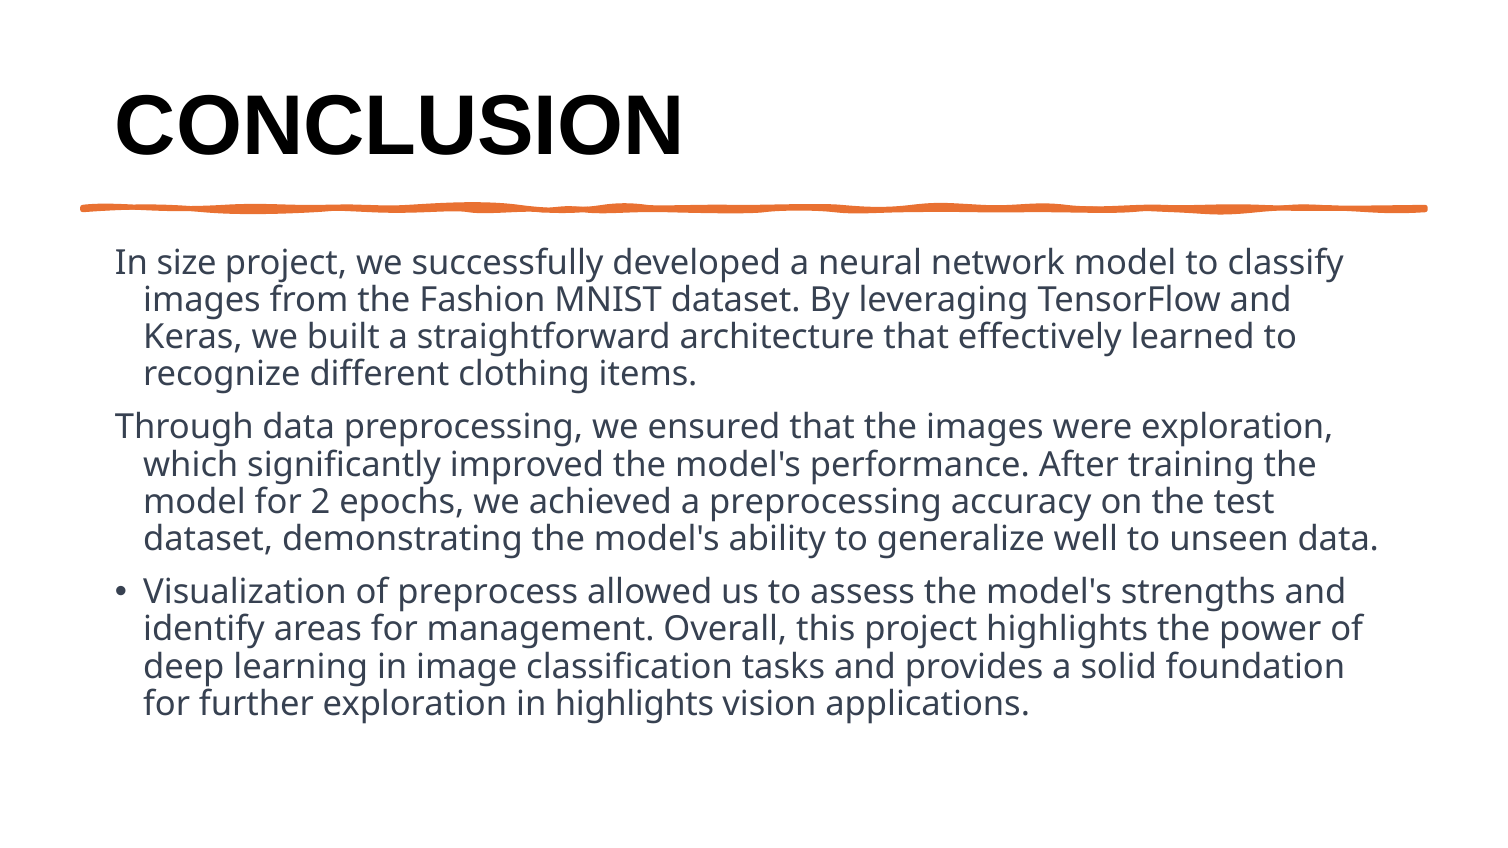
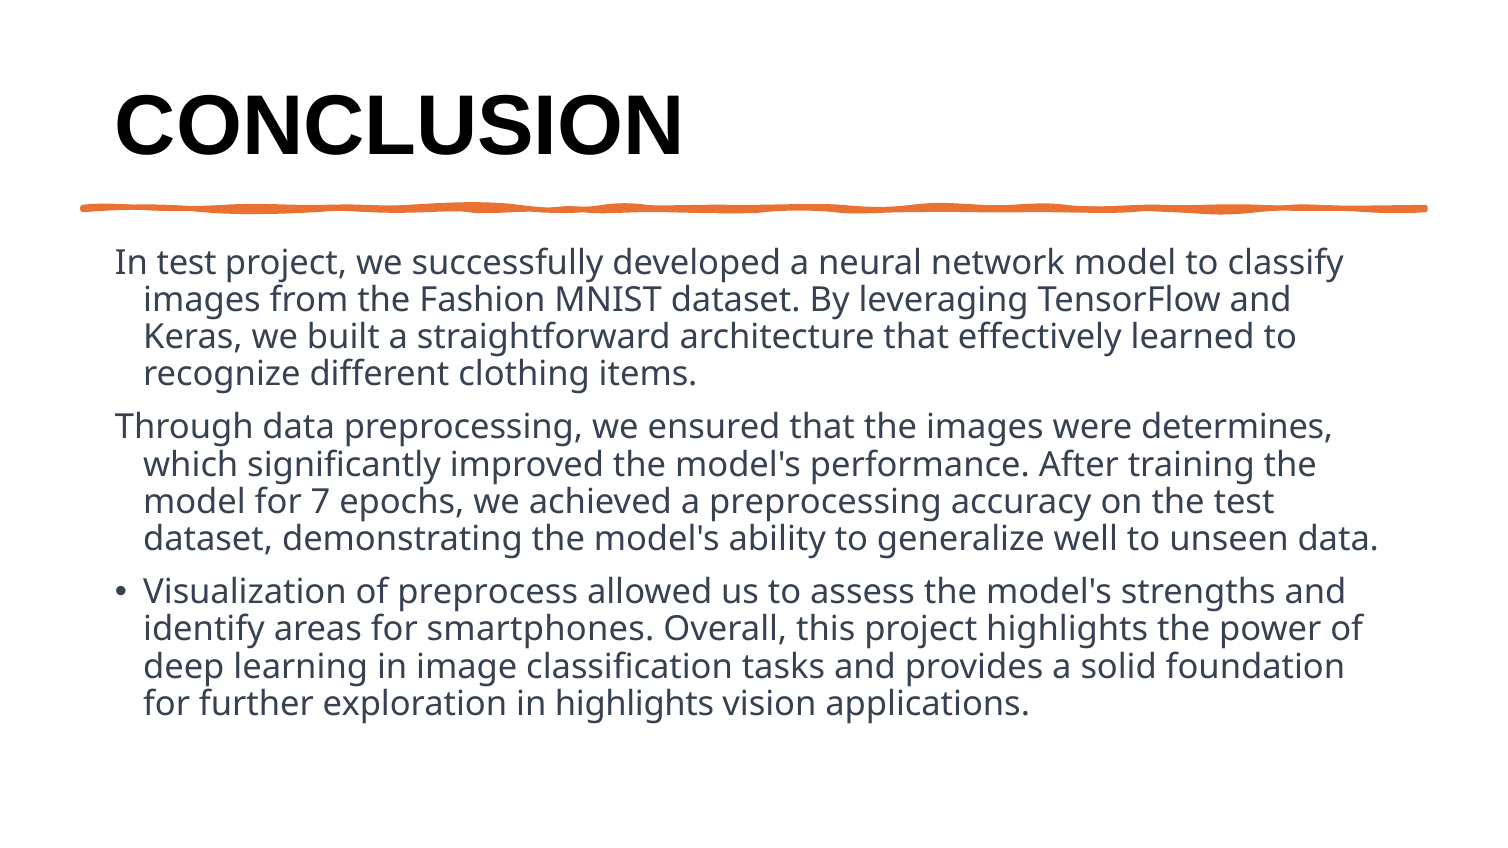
In size: size -> test
were exploration: exploration -> determines
2: 2 -> 7
management: management -> smartphones
